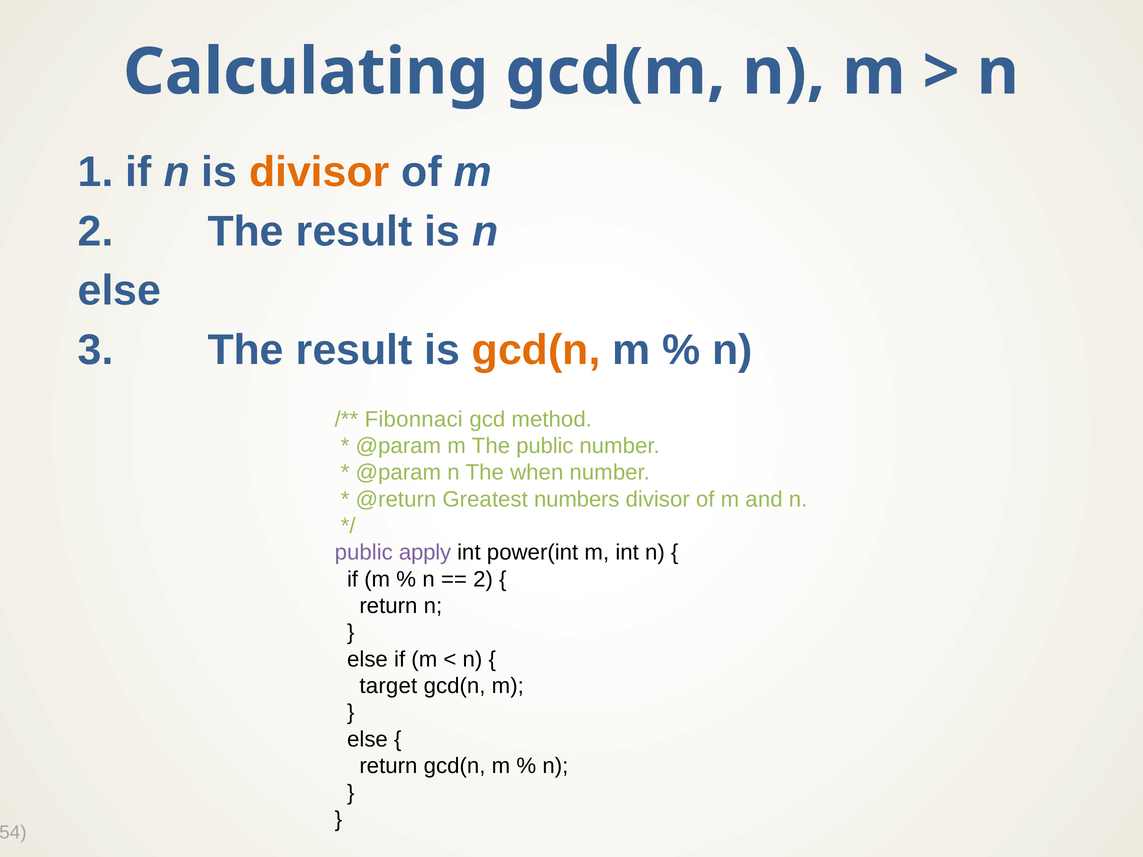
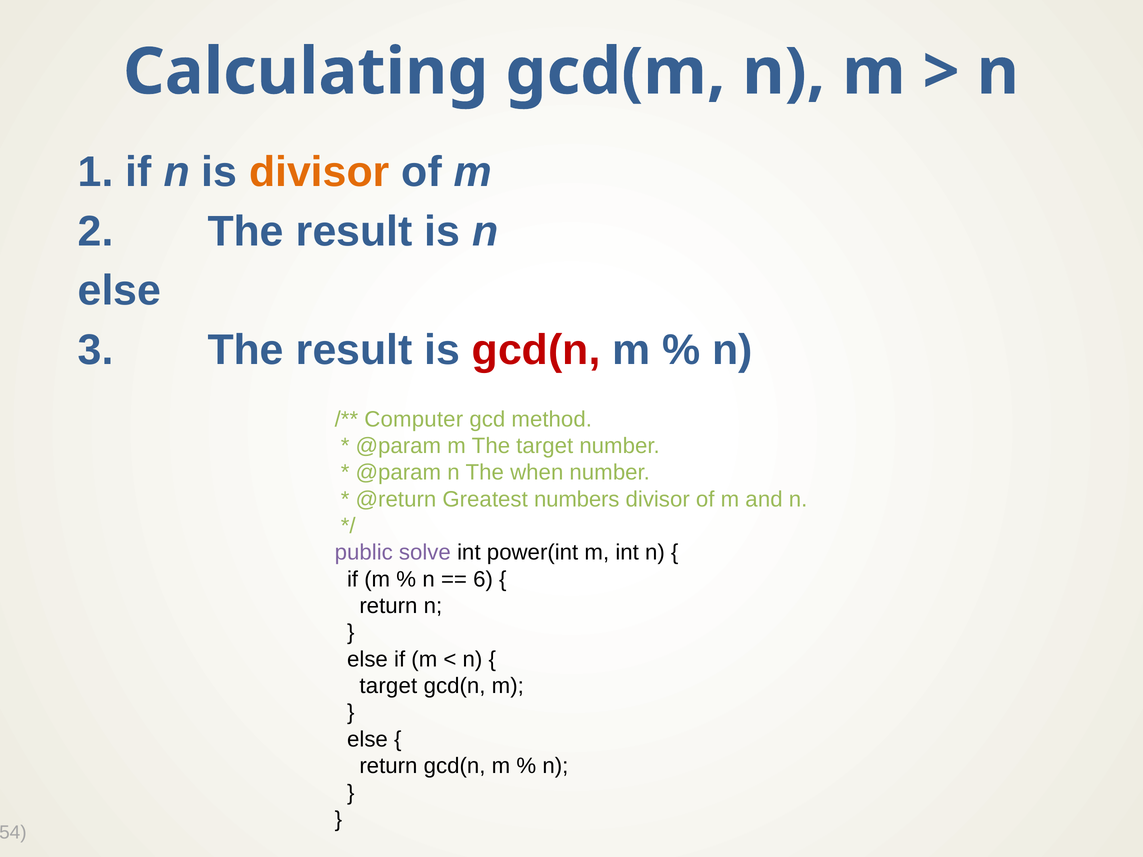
gcd(n at (536, 350) colour: orange -> red
Fibonnaci: Fibonnaci -> Computer
The public: public -> target
apply: apply -> solve
2 at (483, 579): 2 -> 6
